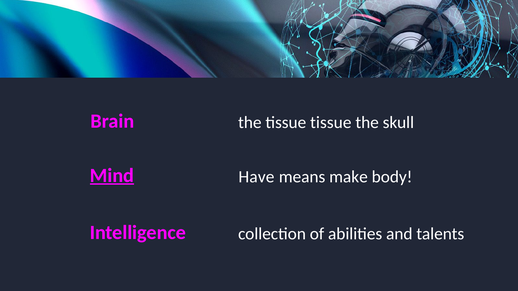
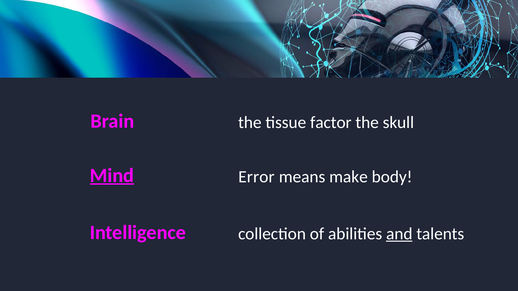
tissue tissue: tissue -> factor
Have: Have -> Error
and underline: none -> present
